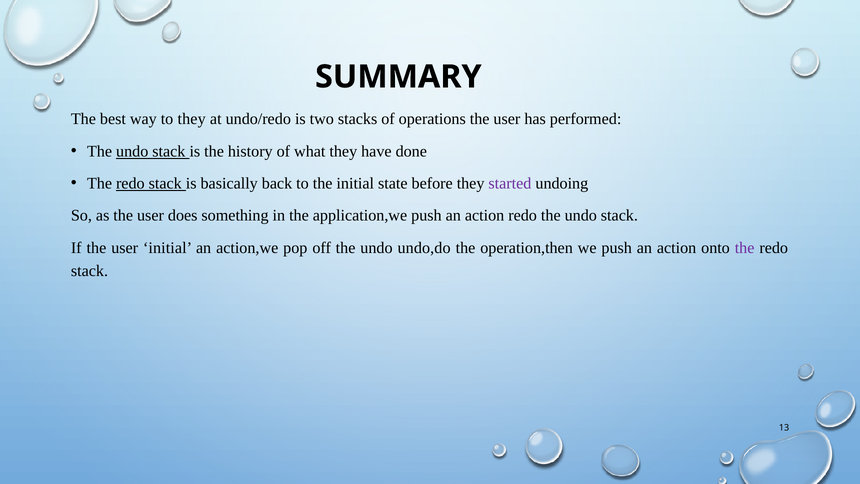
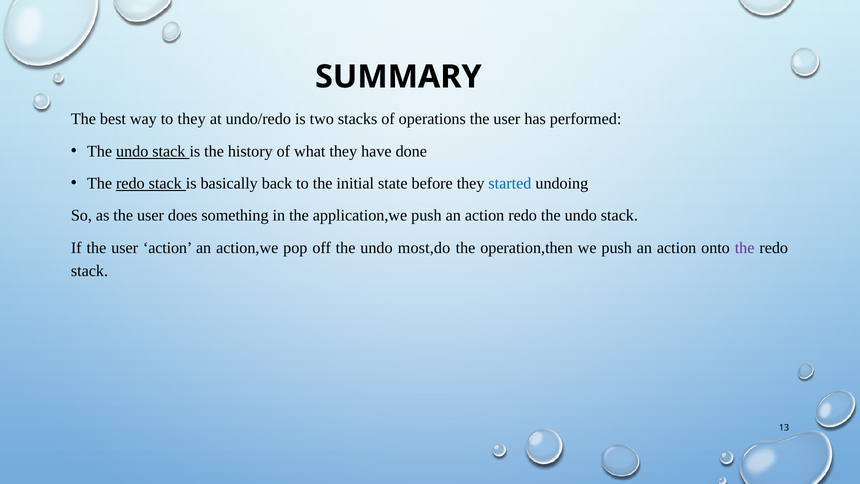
started colour: purple -> blue
user initial: initial -> action
undo,do: undo,do -> most,do
